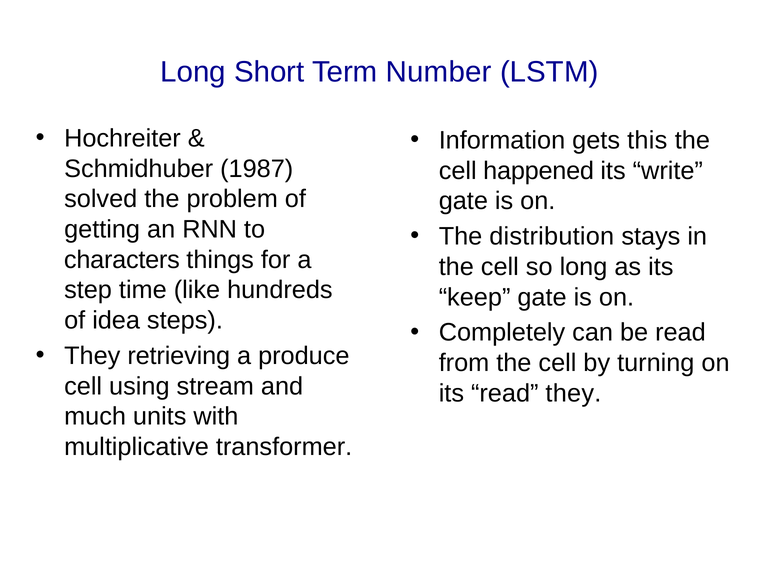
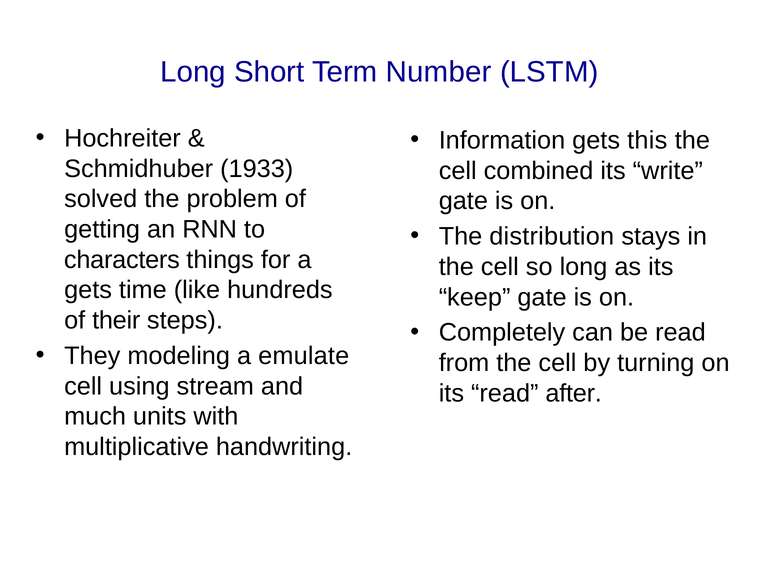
1987: 1987 -> 1933
happened: happened -> combined
step at (88, 290): step -> gets
idea: idea -> their
retrieving: retrieving -> modeling
produce: produce -> emulate
read they: they -> after
transformer: transformer -> handwriting
